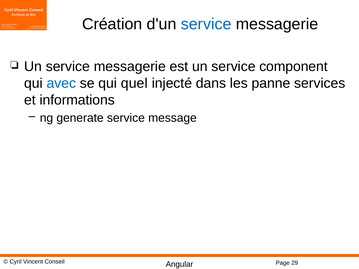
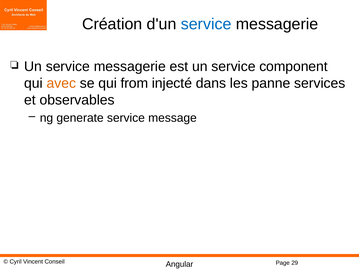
avec colour: blue -> orange
quel: quel -> from
informations: informations -> observables
